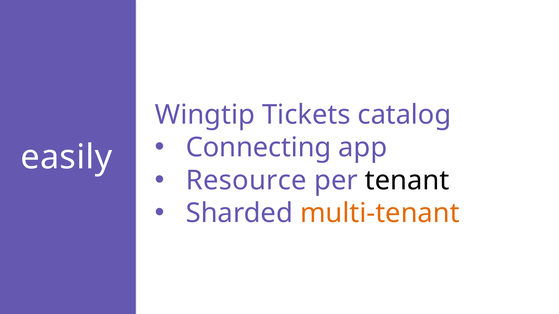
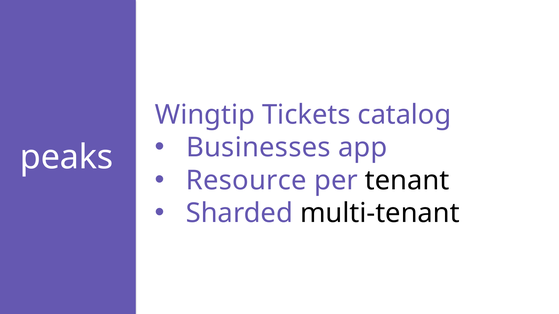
Connecting: Connecting -> Businesses
easily: easily -> peaks
multi-tenant colour: orange -> black
